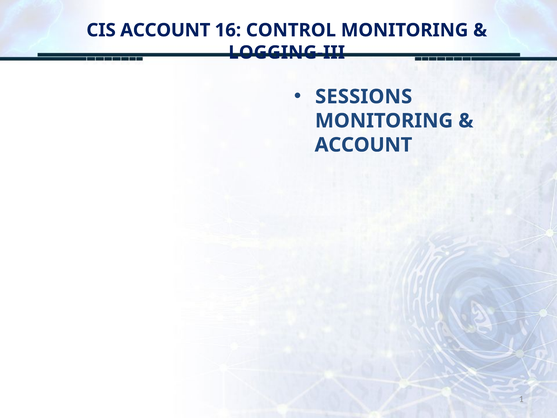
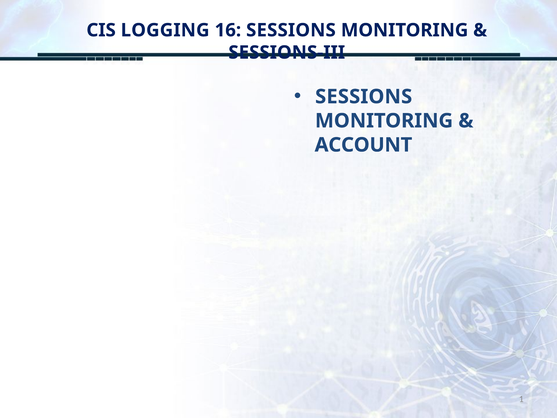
CIS ACCOUNT: ACCOUNT -> LOGGING
16 CONTROL: CONTROL -> SESSIONS
LOGGING-III: LOGGING-III -> SESSIONS-III
